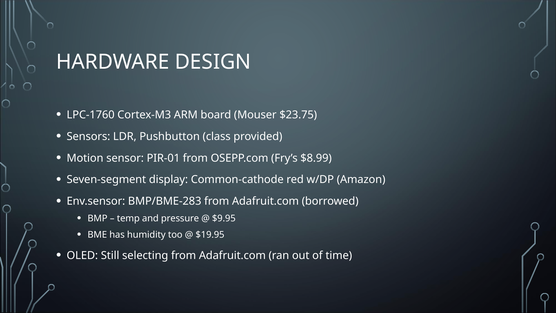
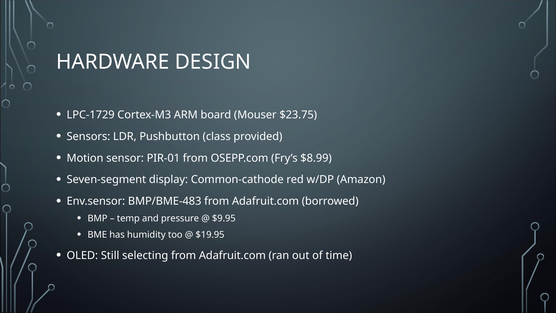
LPC-1760: LPC-1760 -> LPC-1729
BMP/BME-283: BMP/BME-283 -> BMP/BME-483
